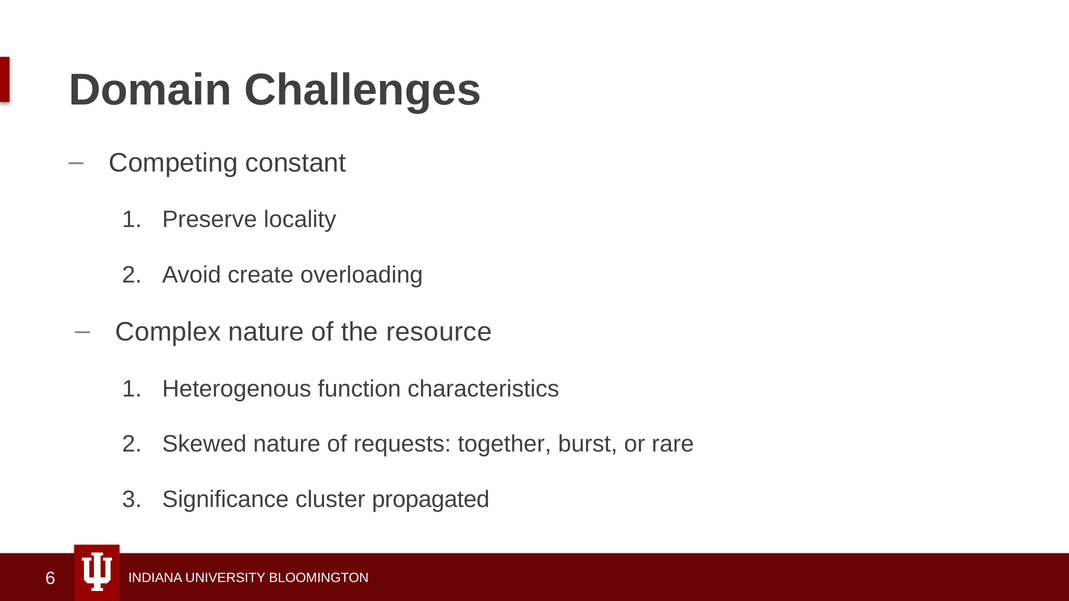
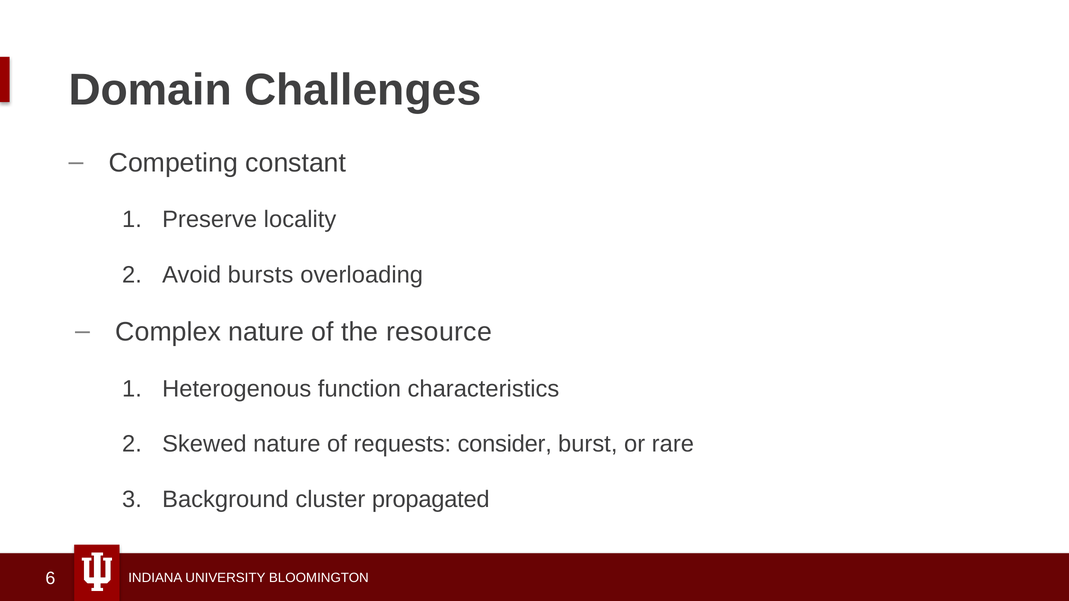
create: create -> bursts
together: together -> consider
Significance: Significance -> Background
